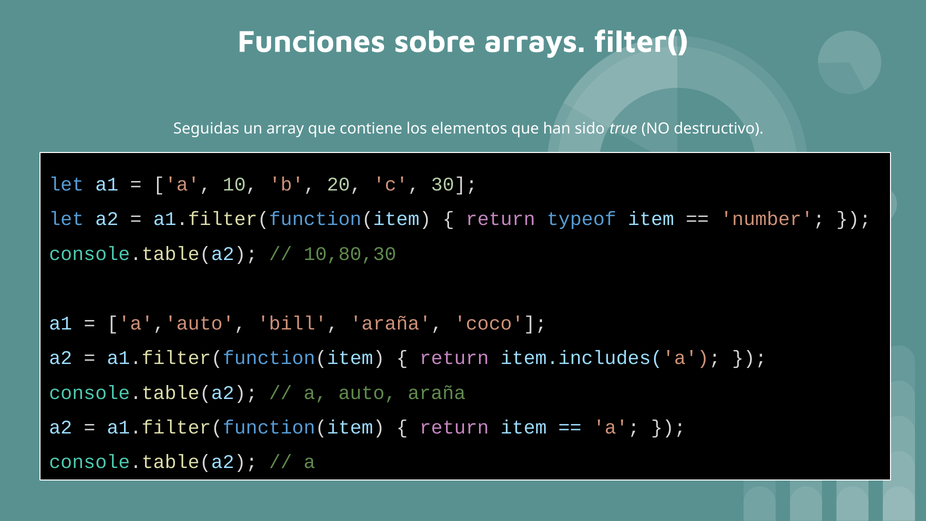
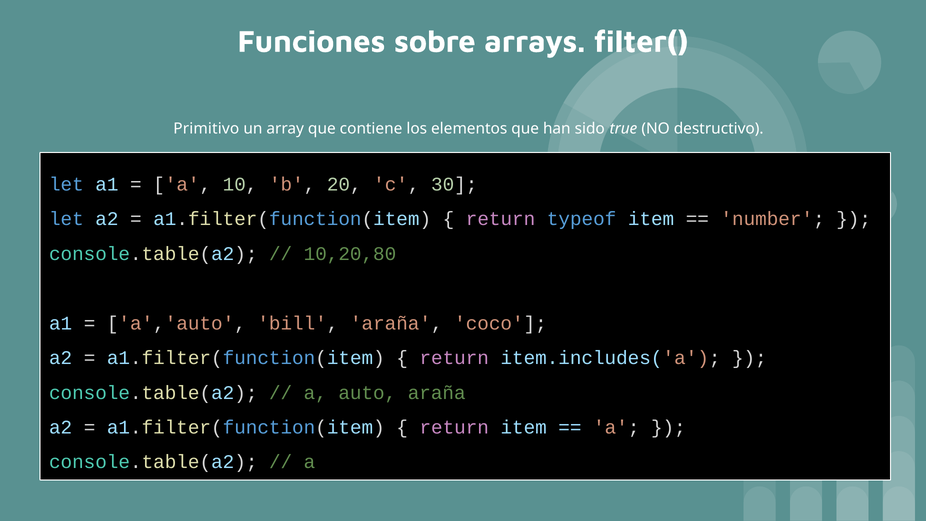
Seguidas: Seguidas -> Primitivo
10,80,30: 10,80,30 -> 10,20,80
